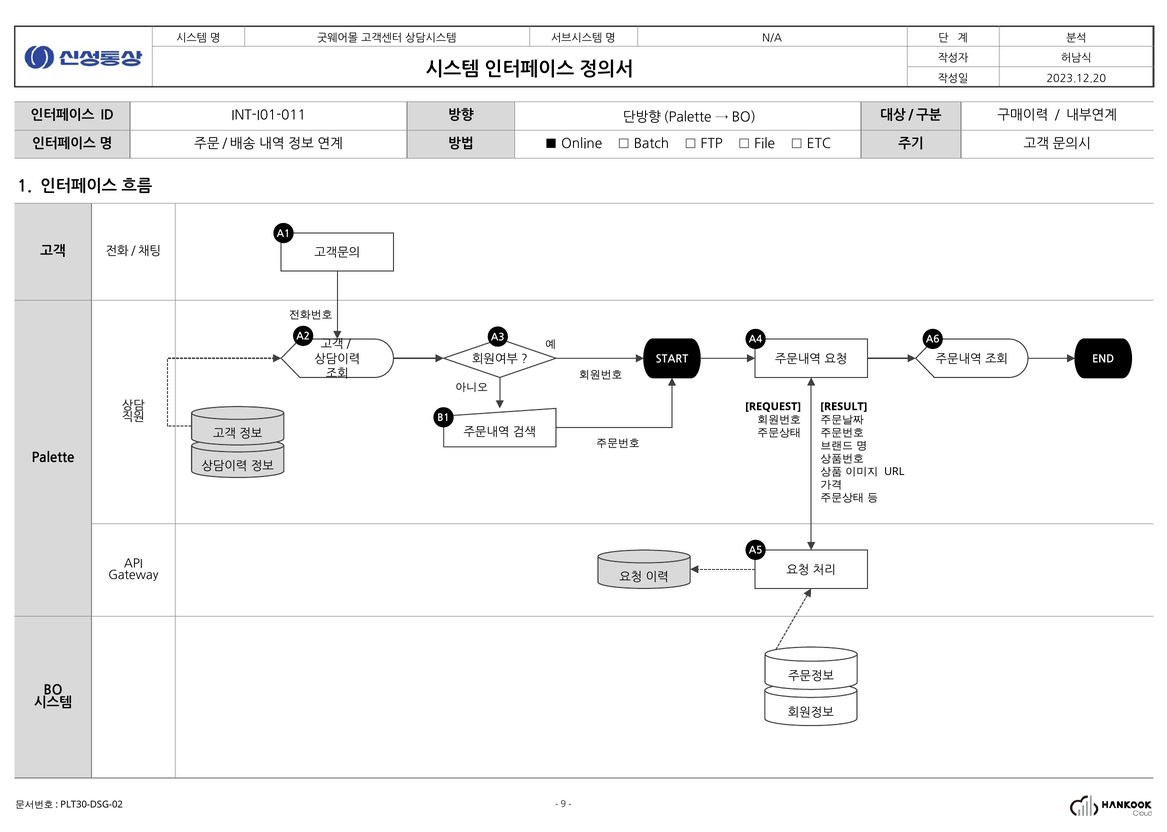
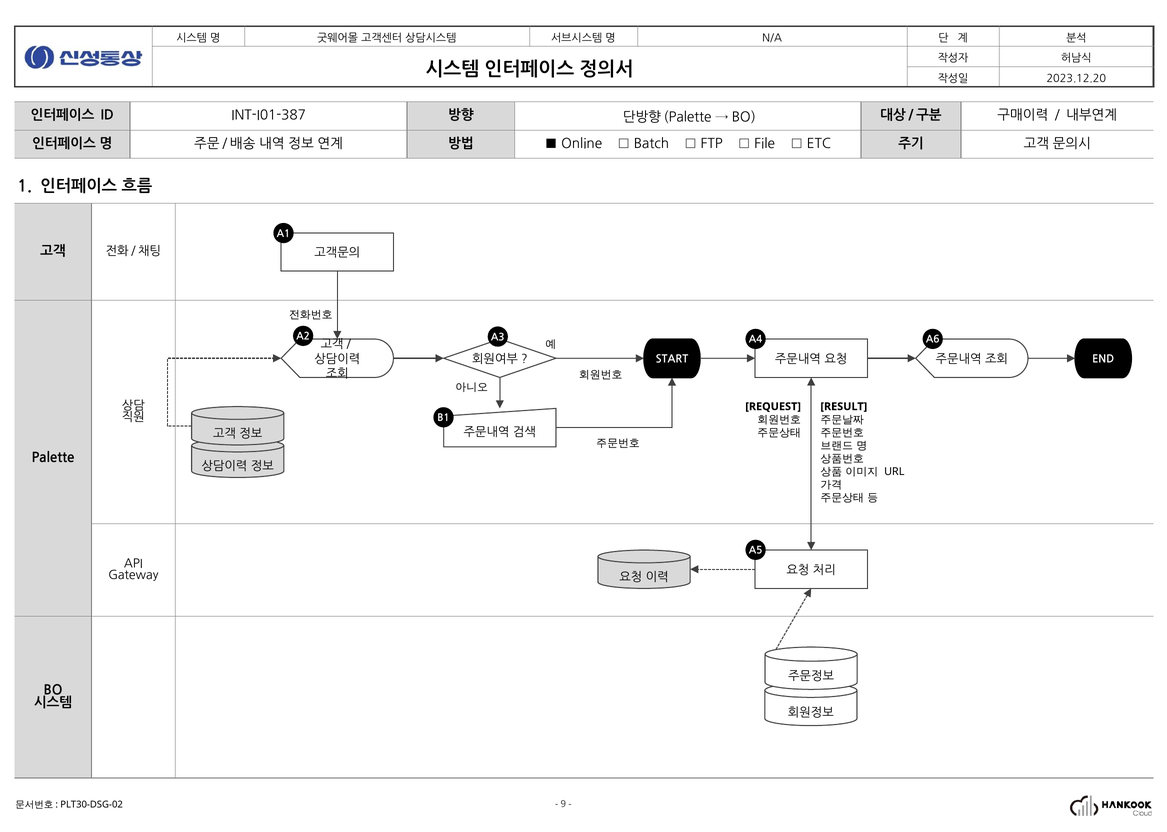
INT-I01-011: INT-I01-011 -> INT-I01-387
